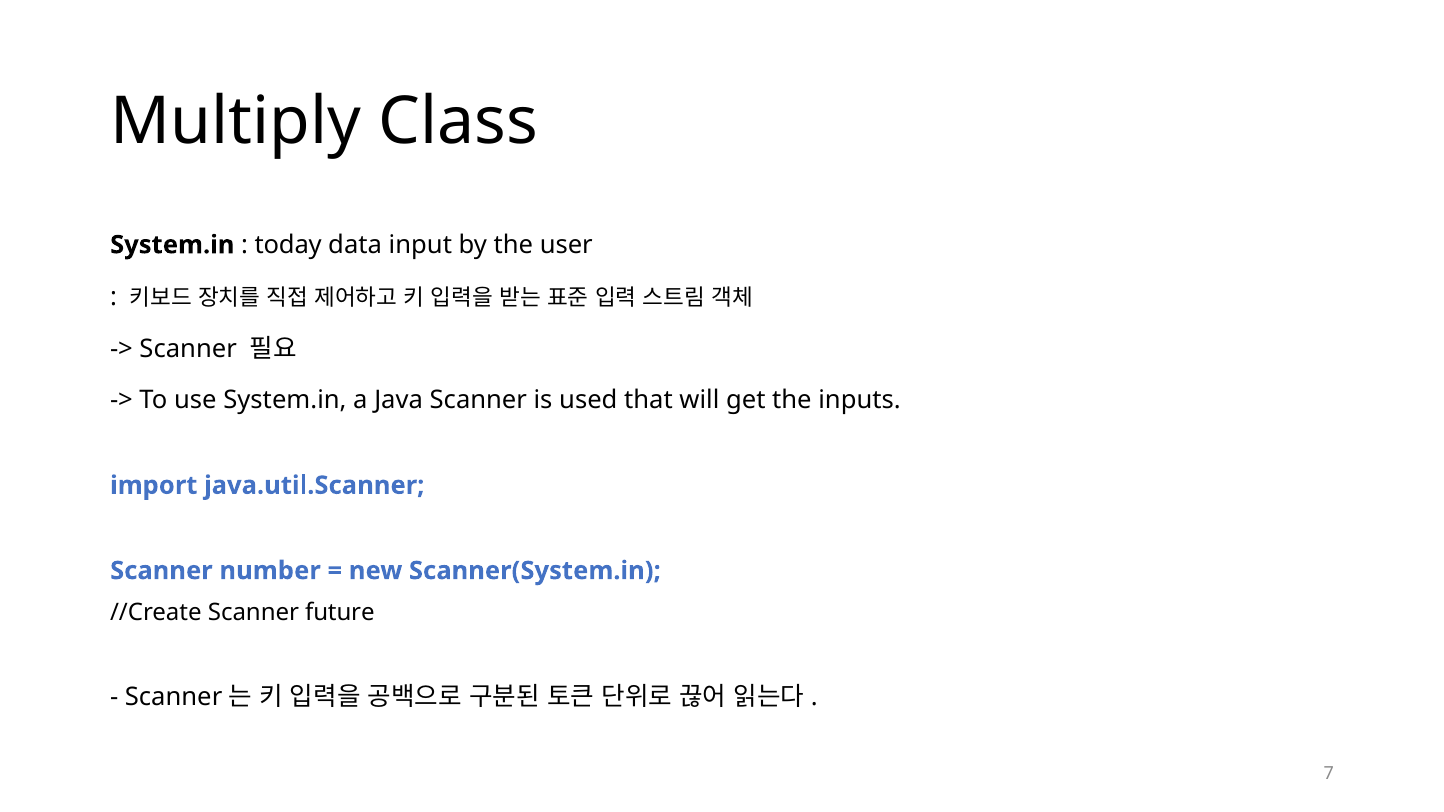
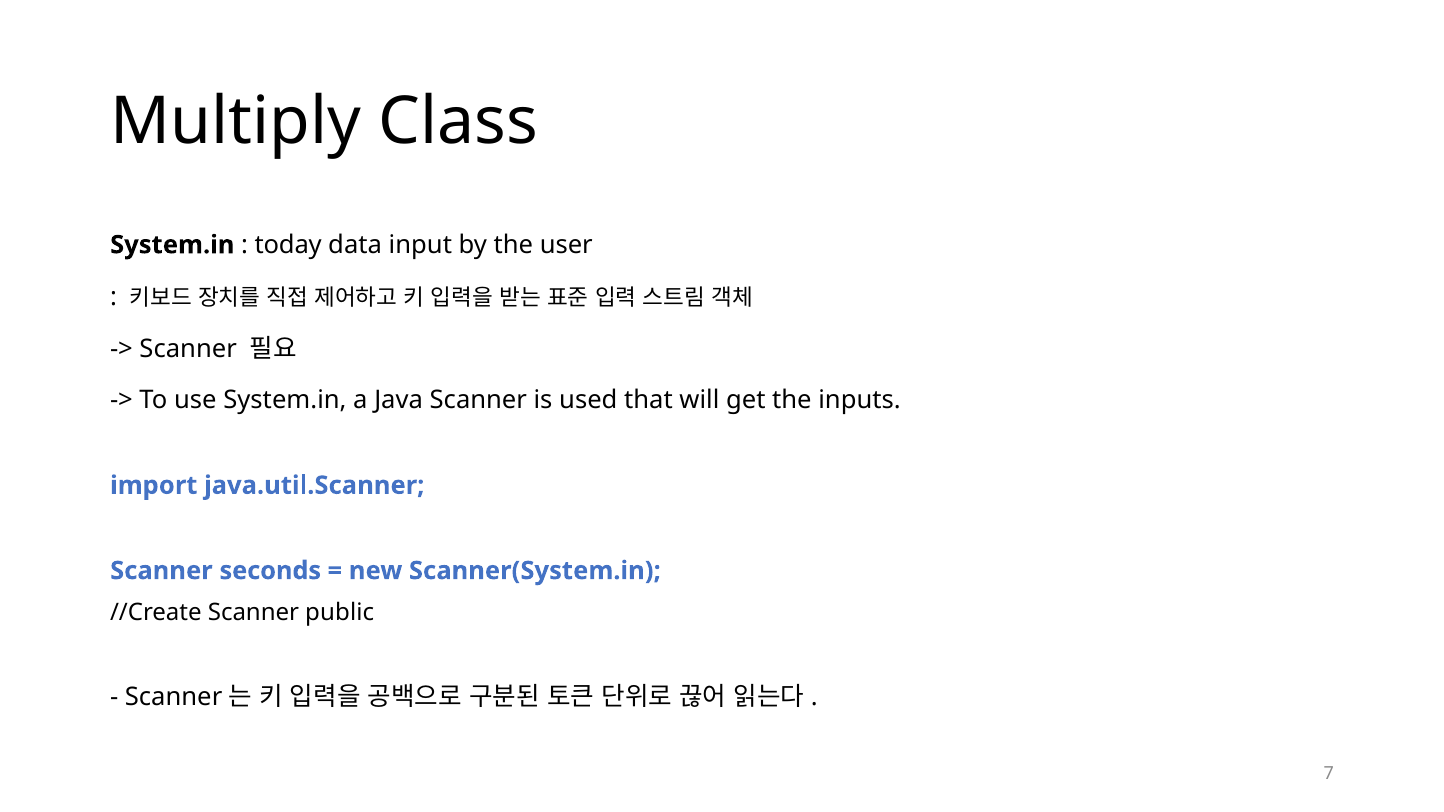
number: number -> seconds
future: future -> public
